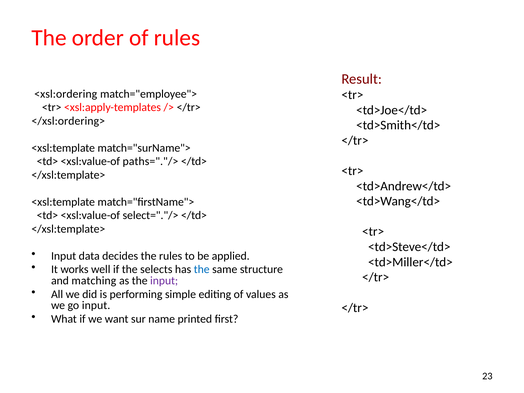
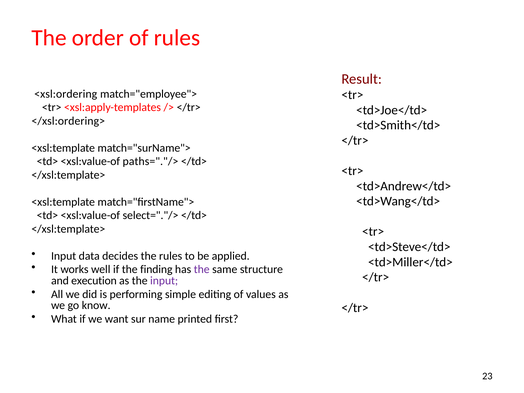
selects: selects -> finding
the at (202, 269) colour: blue -> purple
matching: matching -> execution
go input: input -> know
